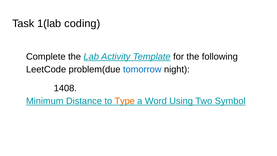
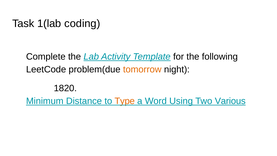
tomorrow colour: blue -> orange
1408: 1408 -> 1820
Symbol: Symbol -> Various
